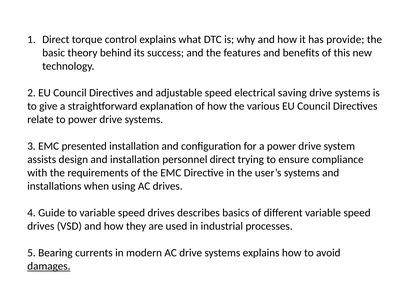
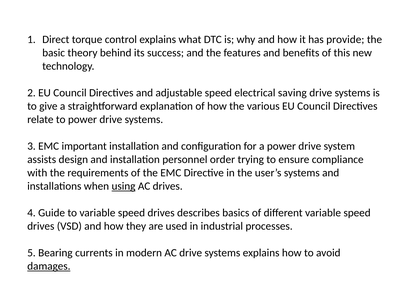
presented: presented -> important
personnel direct: direct -> order
using underline: none -> present
